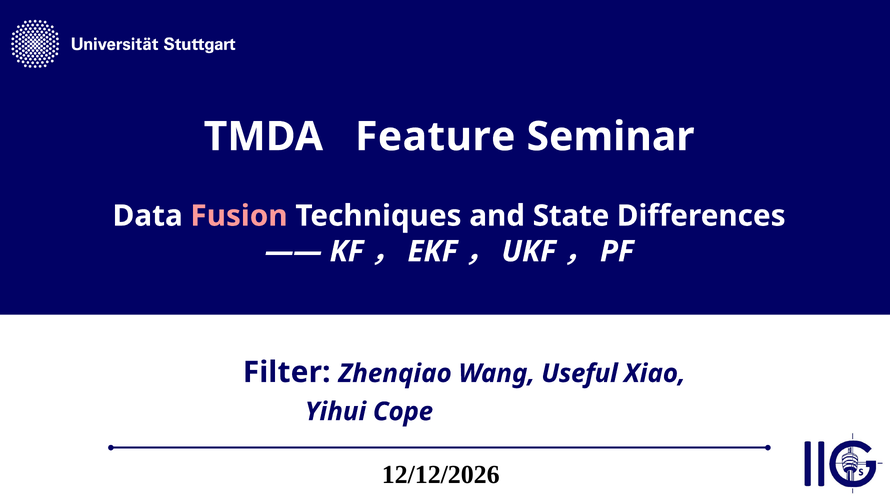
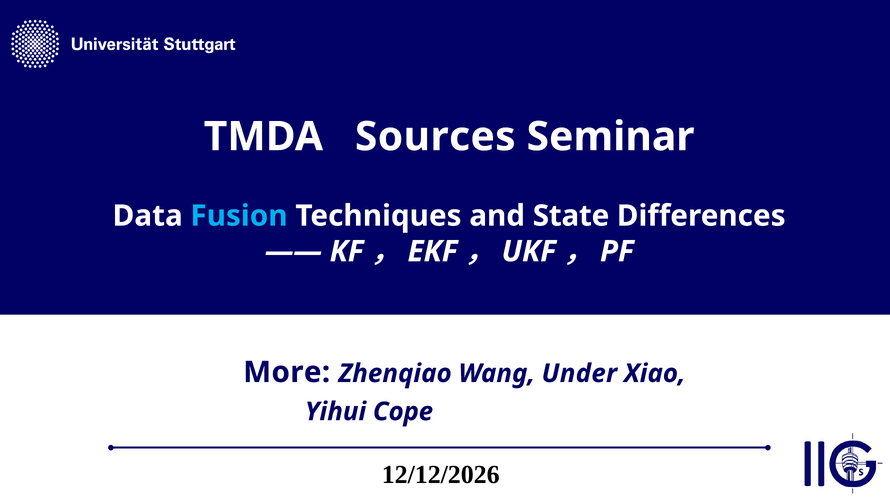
Feature: Feature -> Sources
Fusion colour: pink -> light blue
Filter: Filter -> More
Useful: Useful -> Under
